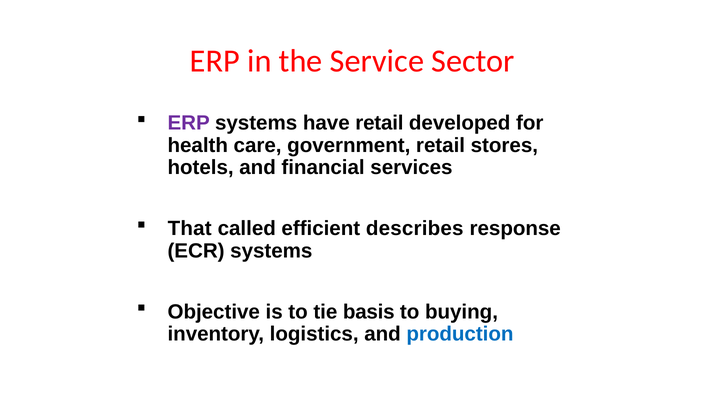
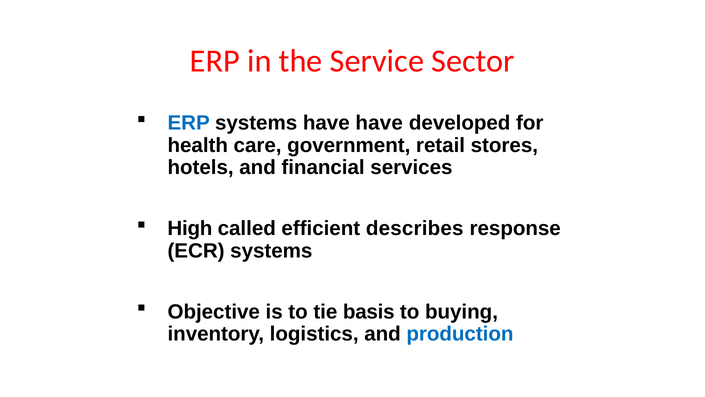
ERP at (189, 123) colour: purple -> blue
have retail: retail -> have
That: That -> High
